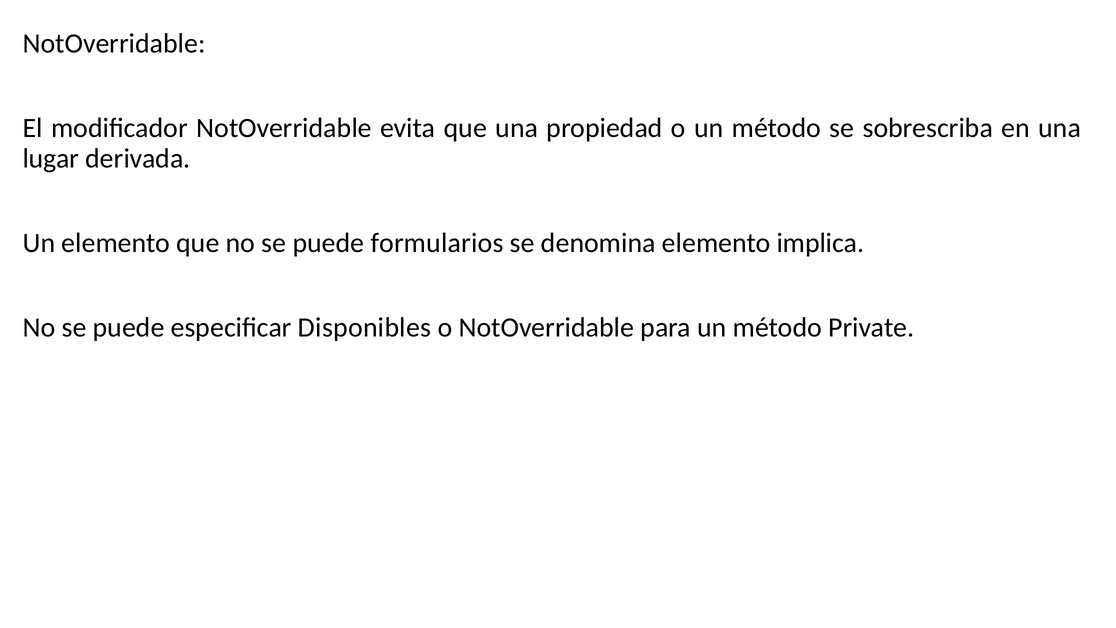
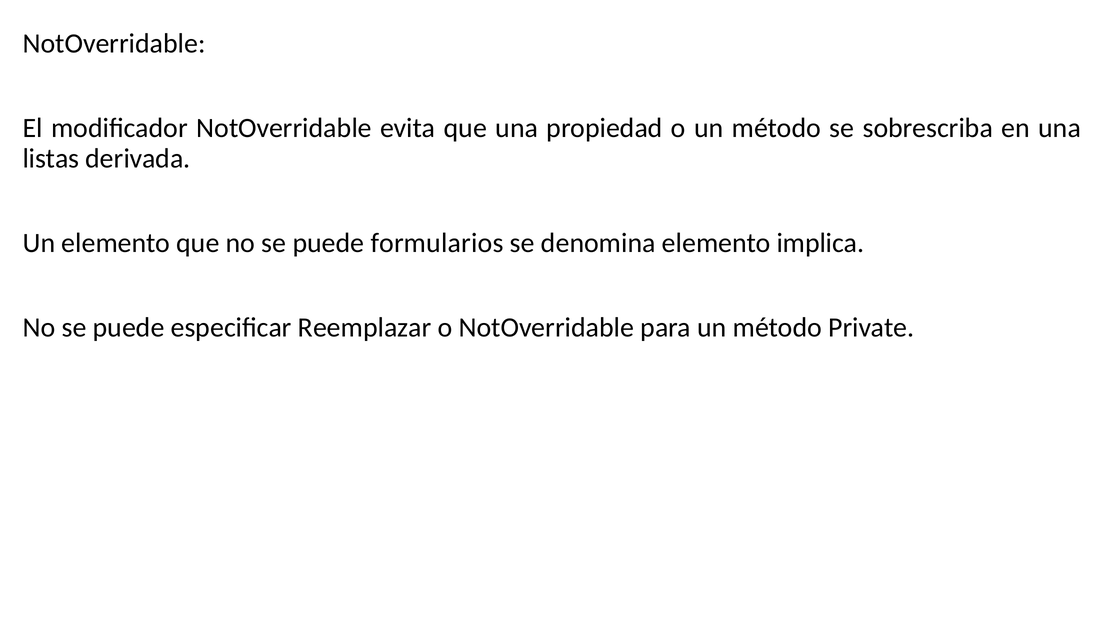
lugar: lugar -> listas
Disponibles: Disponibles -> Reemplazar
